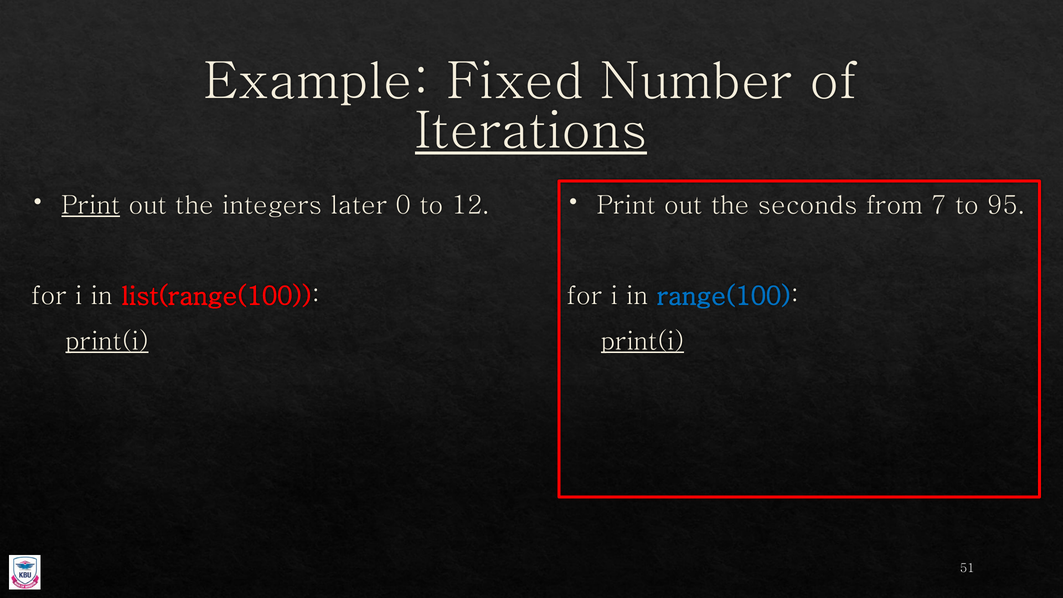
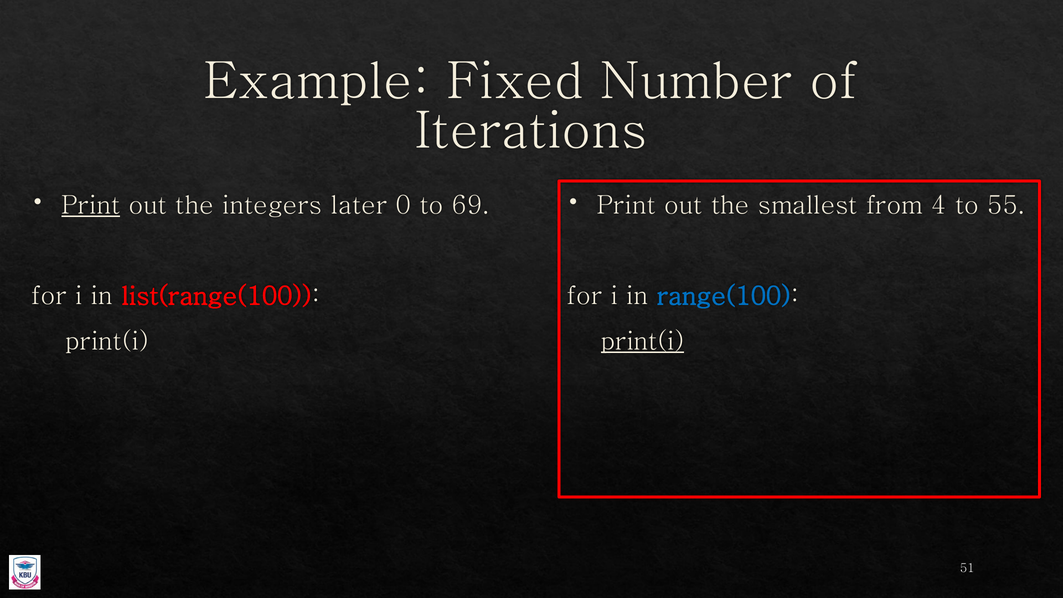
Iterations underline: present -> none
12: 12 -> 69
seconds: seconds -> smallest
7: 7 -> 4
95: 95 -> 55
print(i at (107, 341) underline: present -> none
